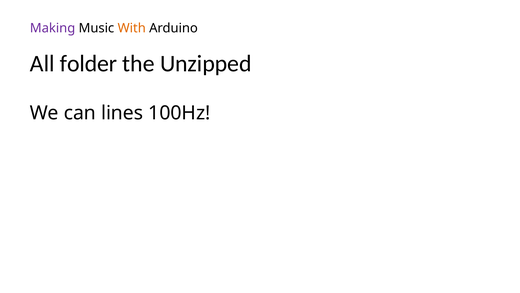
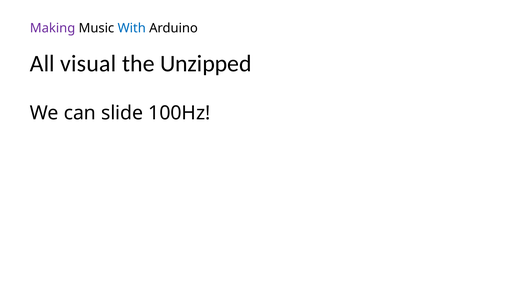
With colour: orange -> blue
folder: folder -> visual
lines: lines -> slide
